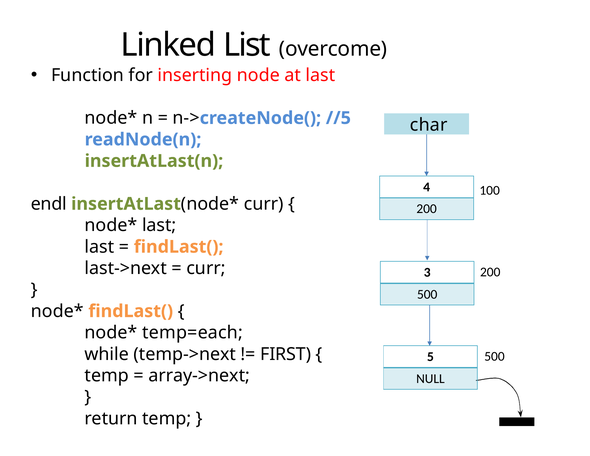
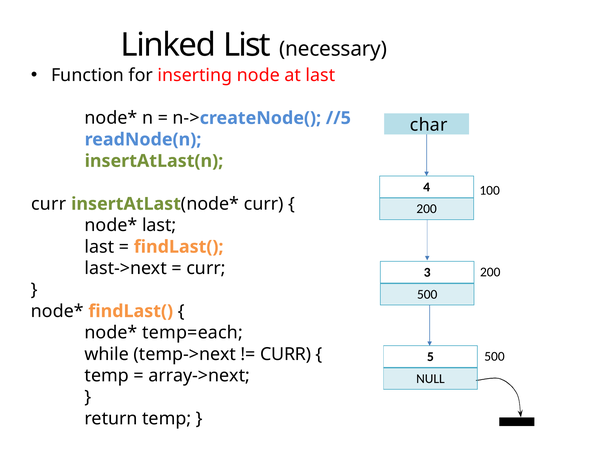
overcome: overcome -> necessary
endl at (49, 204): endl -> curr
FIRST at (286, 354): FIRST -> CURR
